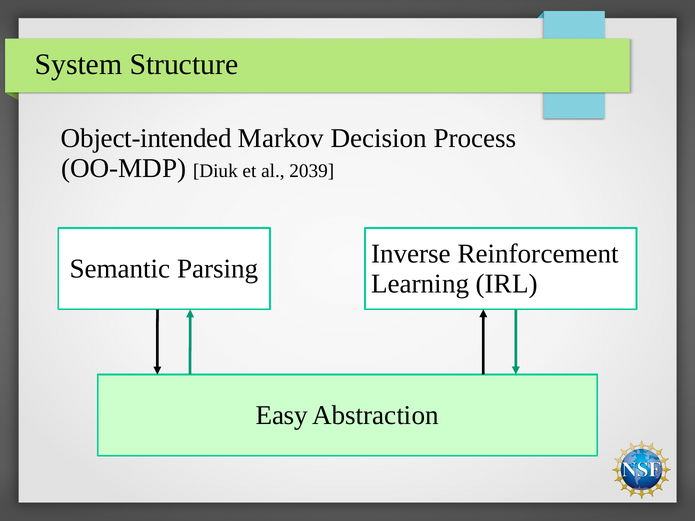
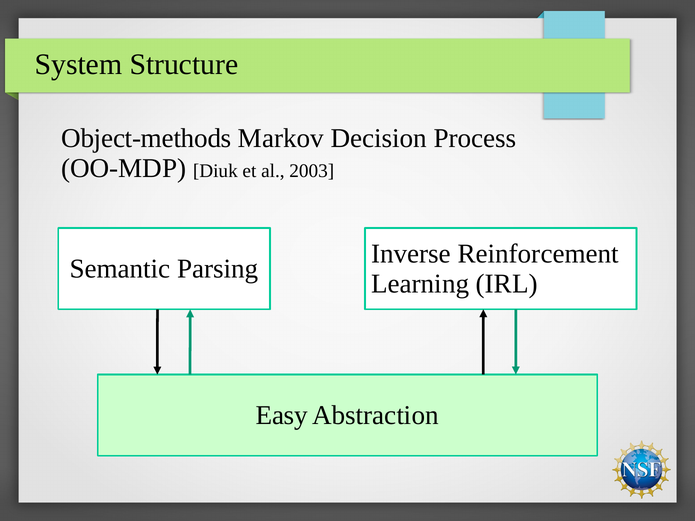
Object-intended: Object-intended -> Object-methods
2039: 2039 -> 2003
